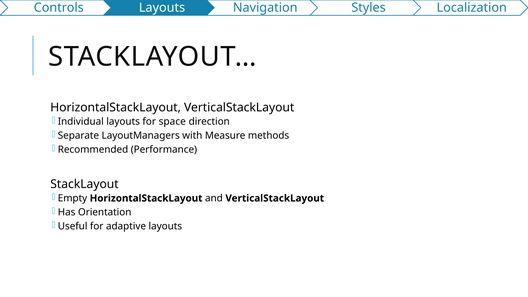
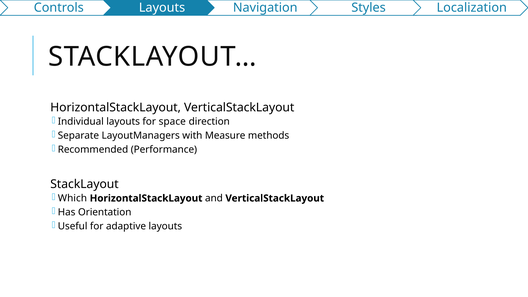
Empty: Empty -> Which
